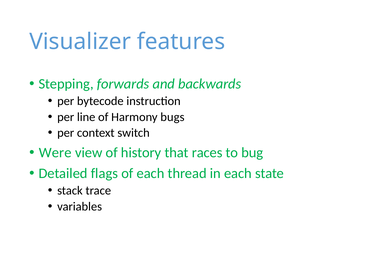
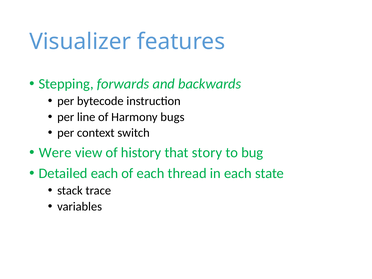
races: races -> story
Detailed flags: flags -> each
